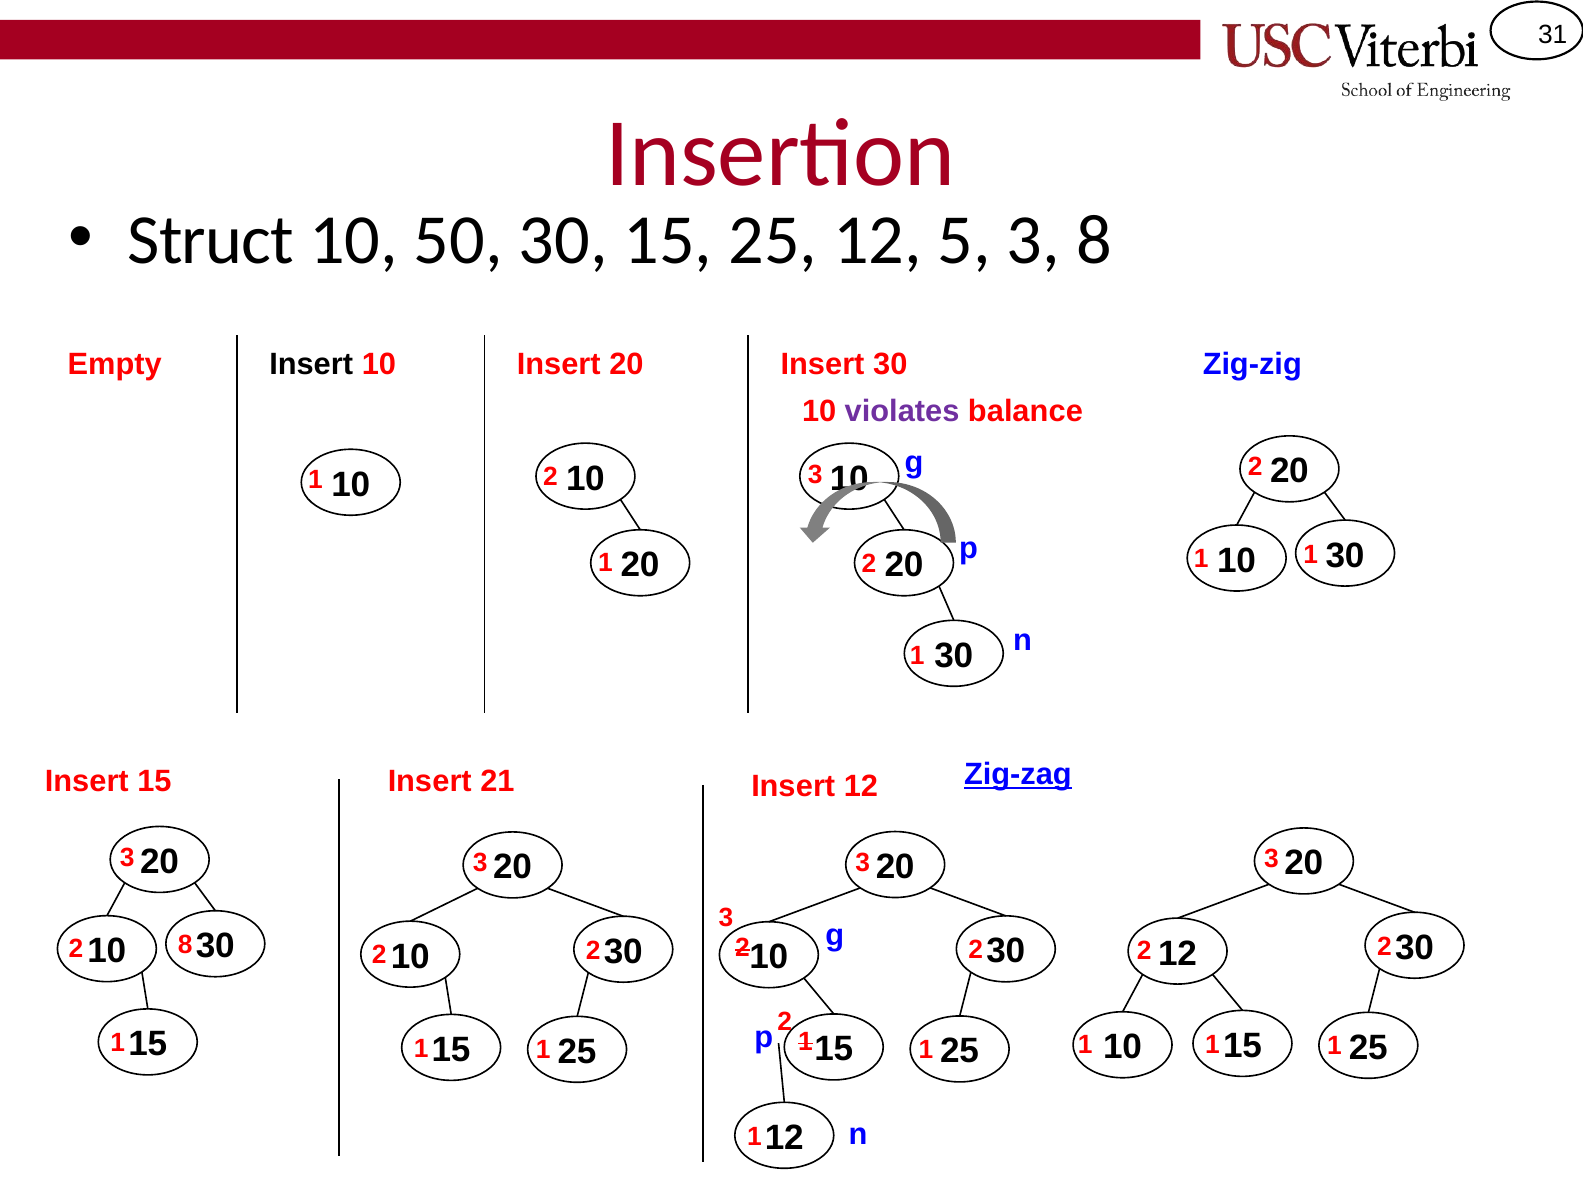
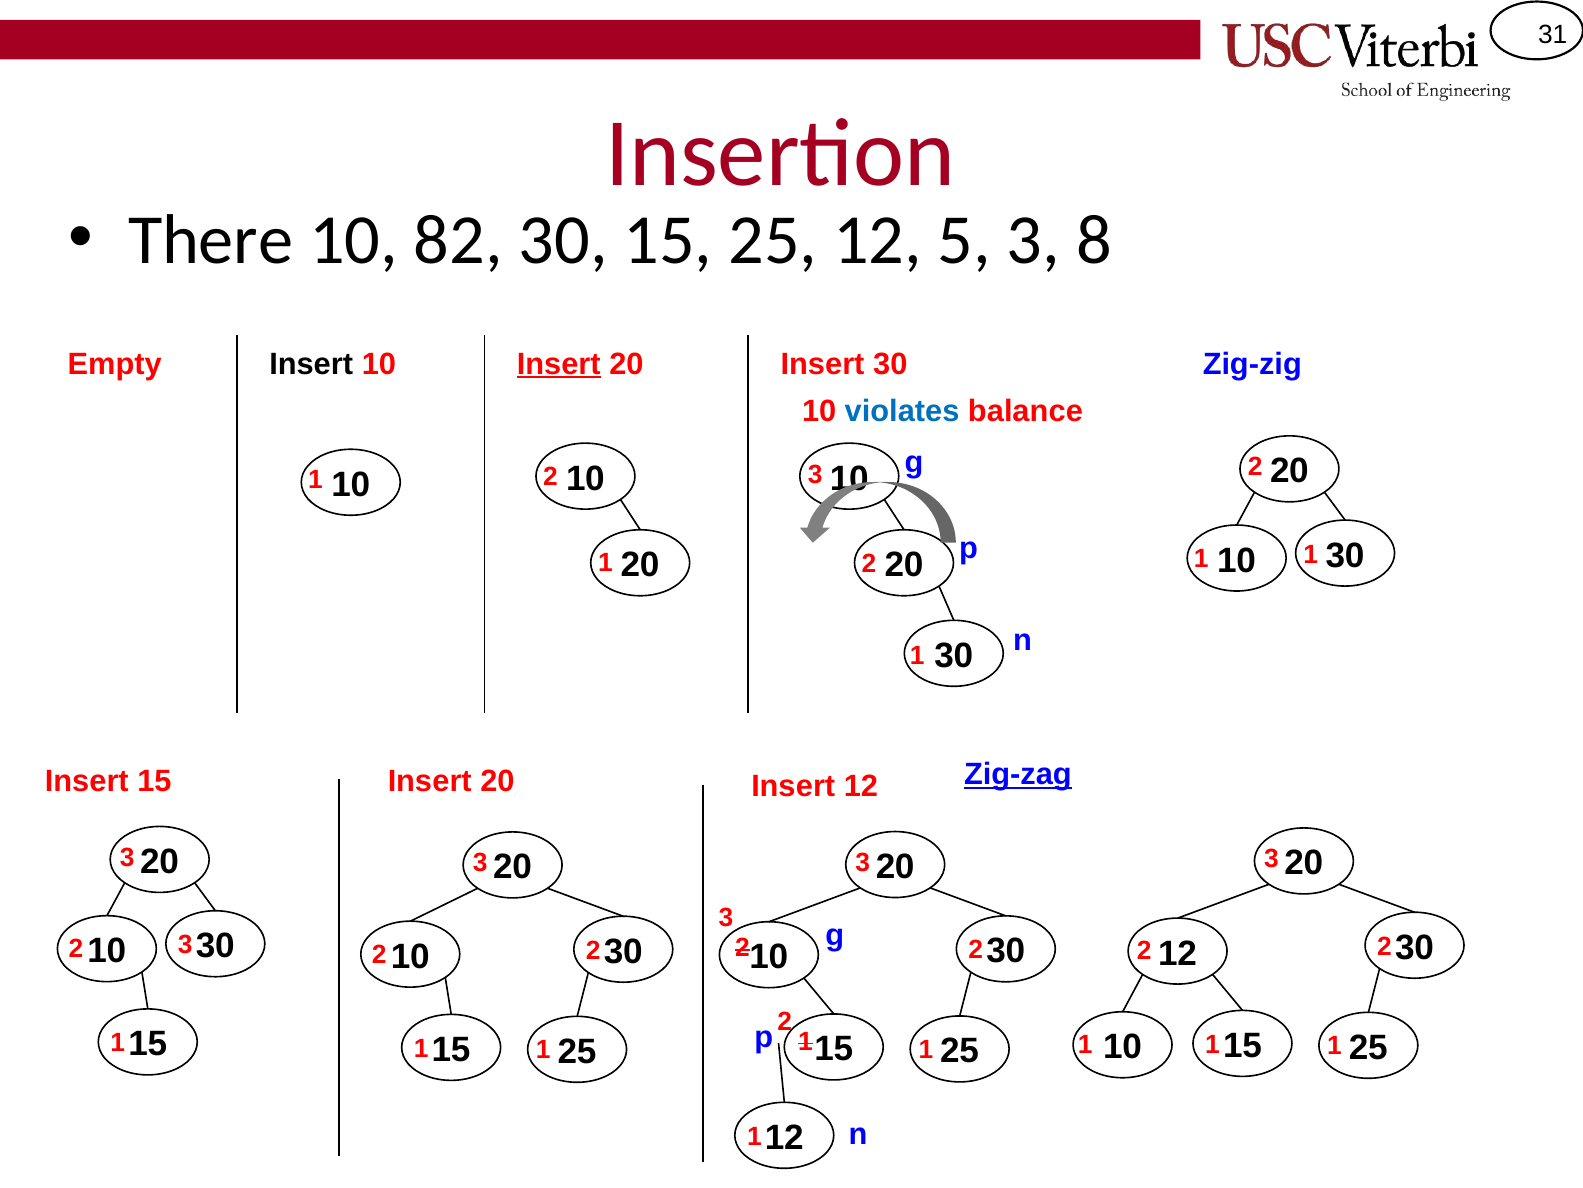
Struct: Struct -> There
50: 50 -> 82
Insert at (559, 364) underline: none -> present
violates colour: purple -> blue
21 at (497, 780): 21 -> 20
2 8: 8 -> 3
